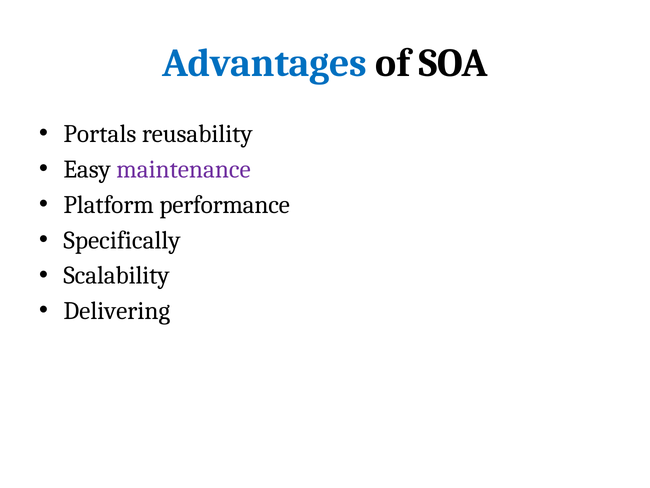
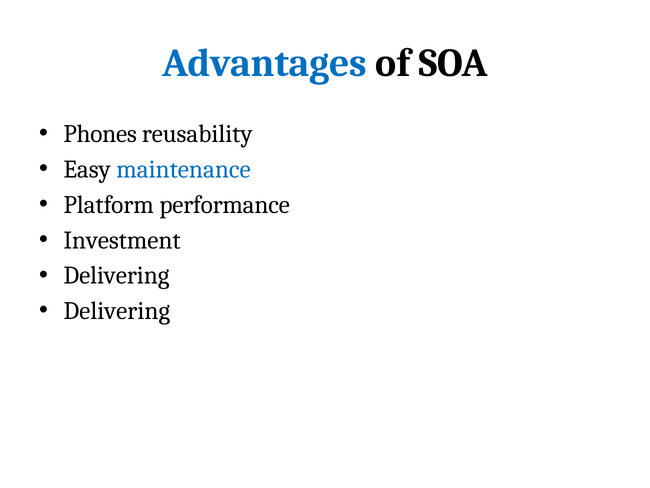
Portals: Portals -> Phones
maintenance colour: purple -> blue
Specifically: Specifically -> Investment
Scalability at (116, 275): Scalability -> Delivering
